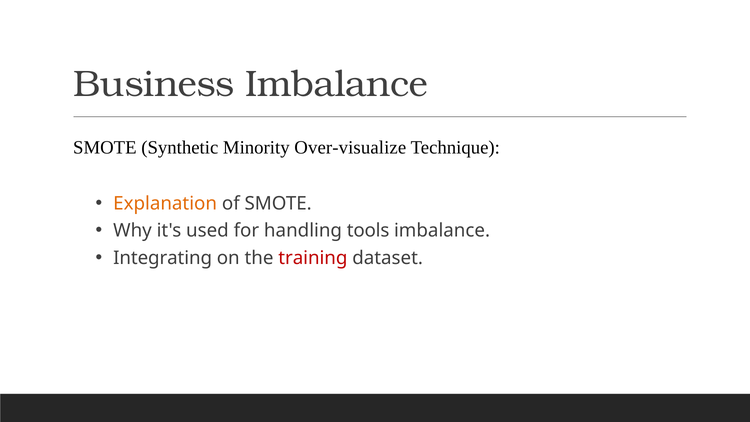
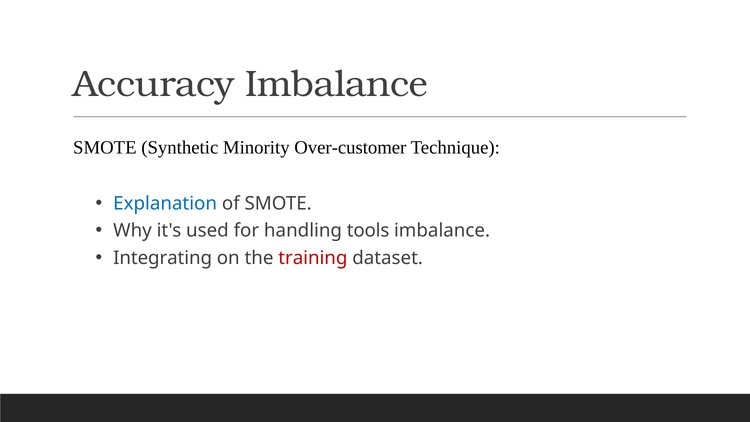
Business: Business -> Accuracy
Over-visualize: Over-visualize -> Over-customer
Explanation colour: orange -> blue
